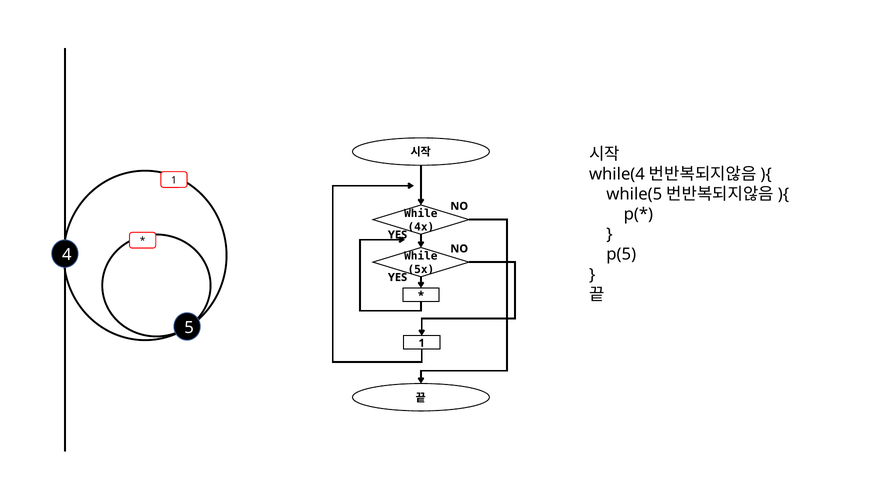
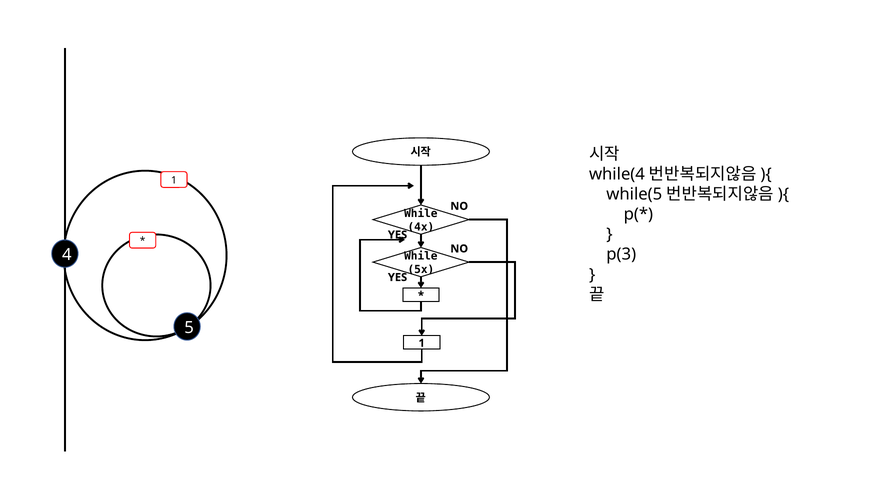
p(5: p(5 -> p(3
